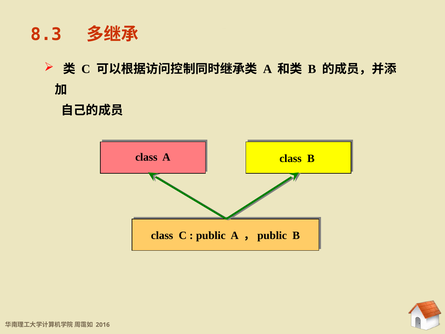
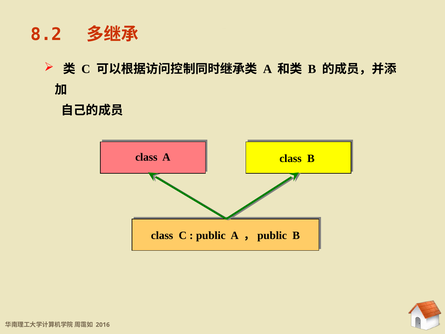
8.3: 8.3 -> 8.2
